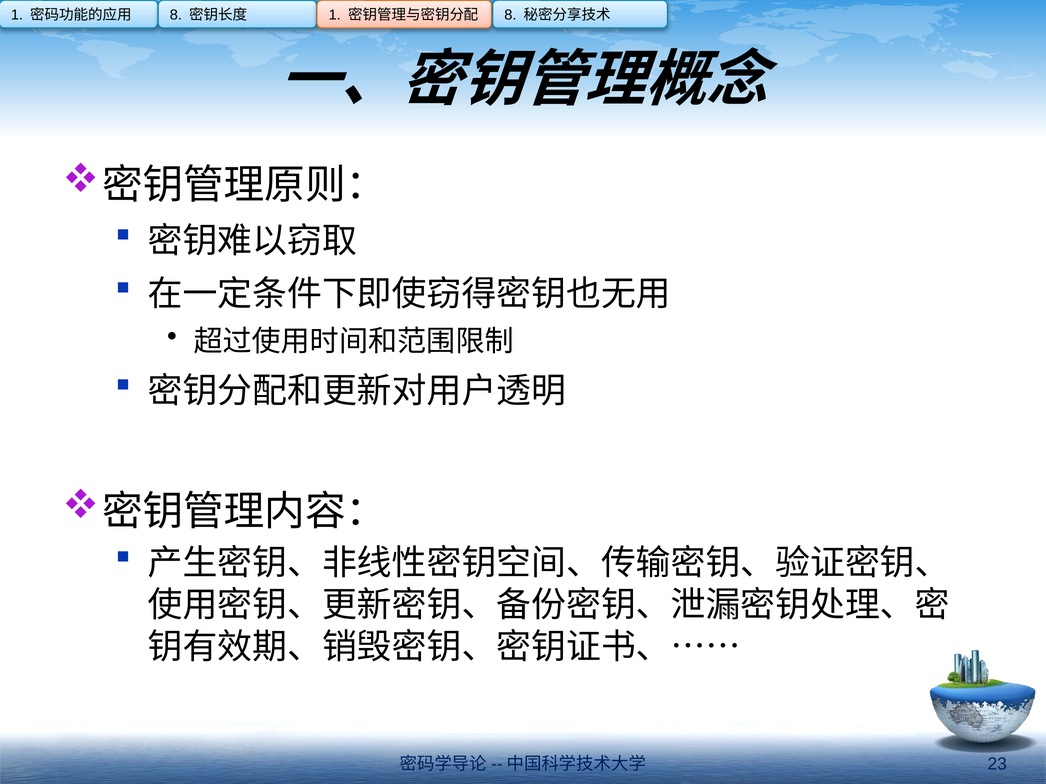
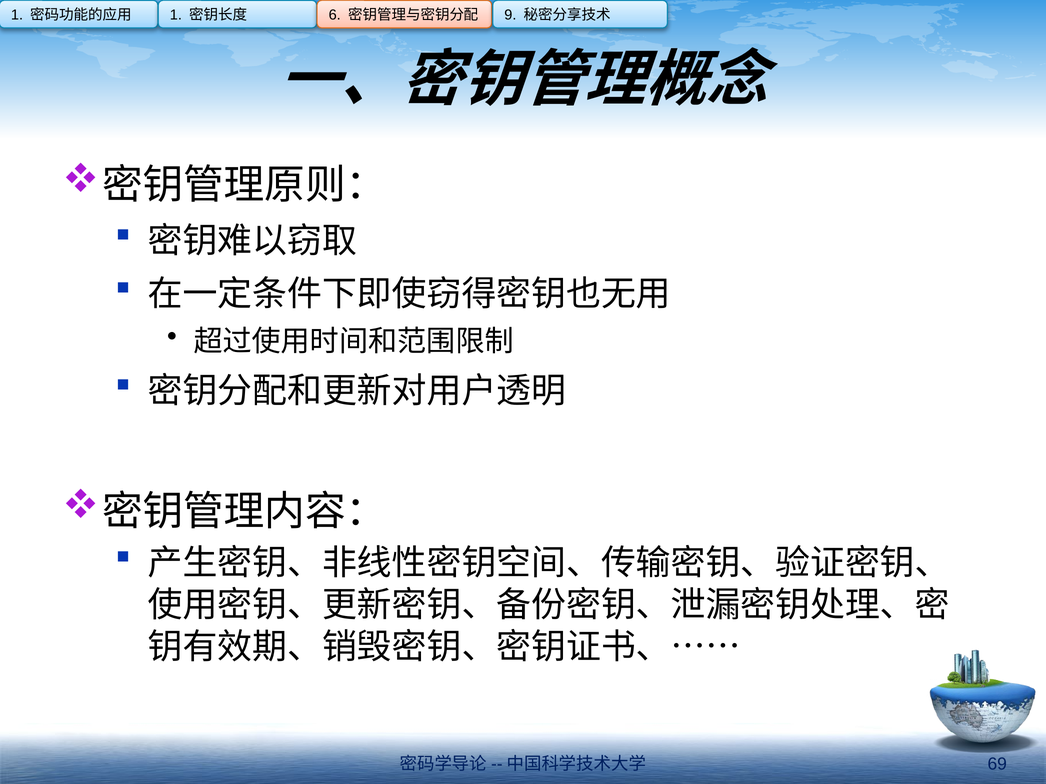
8 at (176, 15): 8 -> 1
1 at (335, 15): 1 -> 6
8 at (510, 15): 8 -> 9
23: 23 -> 69
